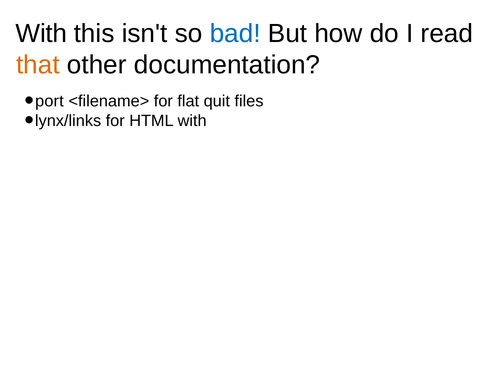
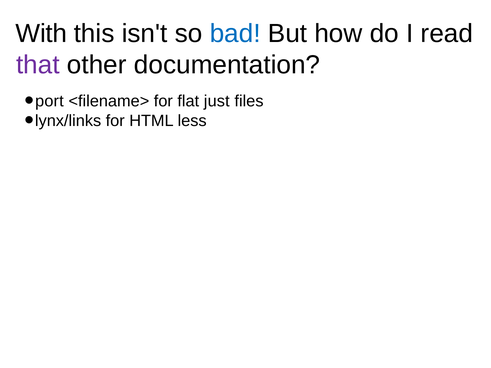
that colour: orange -> purple
quit: quit -> just
HTML with: with -> less
